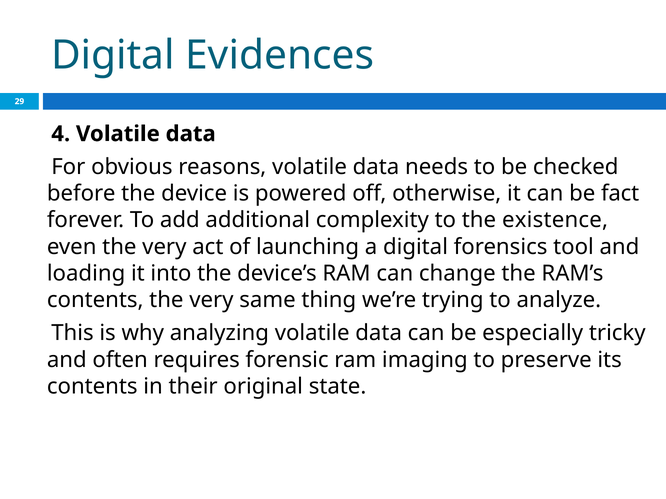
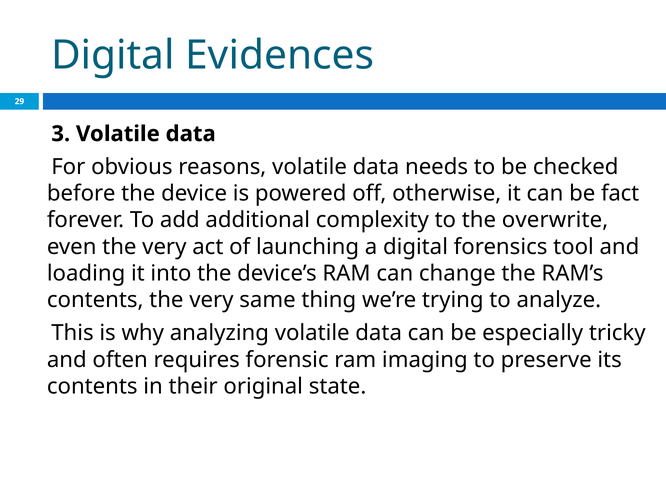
4: 4 -> 3
existence: existence -> overwrite
